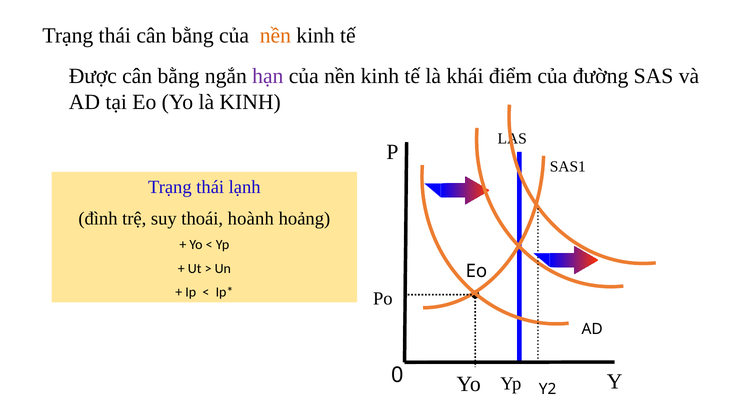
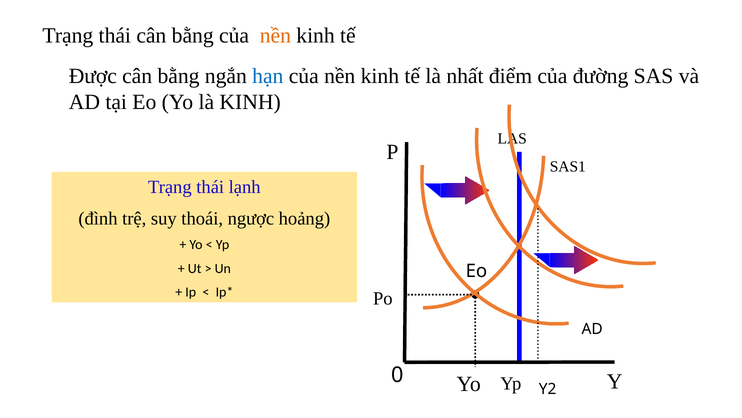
hạn colour: purple -> blue
khái: khái -> nhất
hoành: hoành -> ngược
